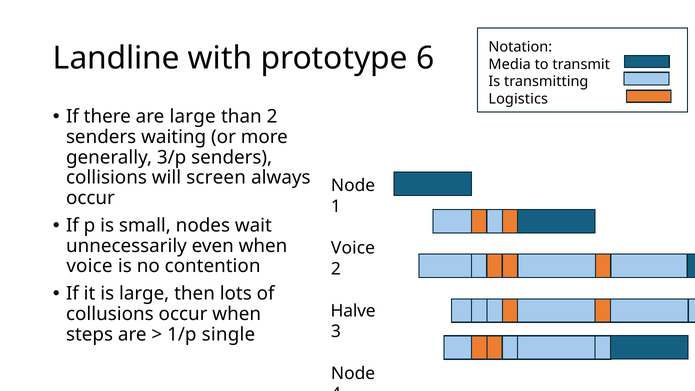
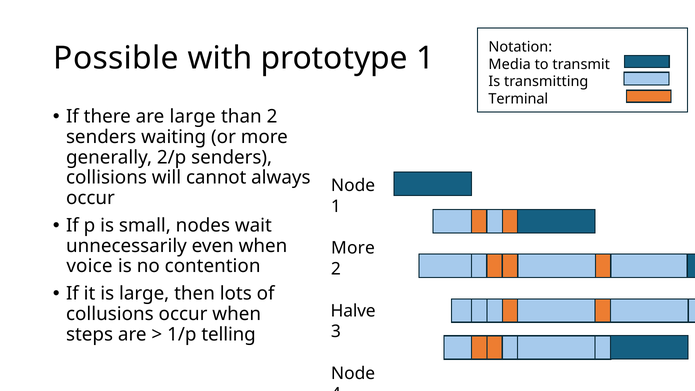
Landline: Landline -> Possible
prototype 6: 6 -> 1
Logistics: Logistics -> Terminal
3/p: 3/p -> 2/p
screen: screen -> cannot
Voice at (353, 248): Voice -> More
single: single -> telling
